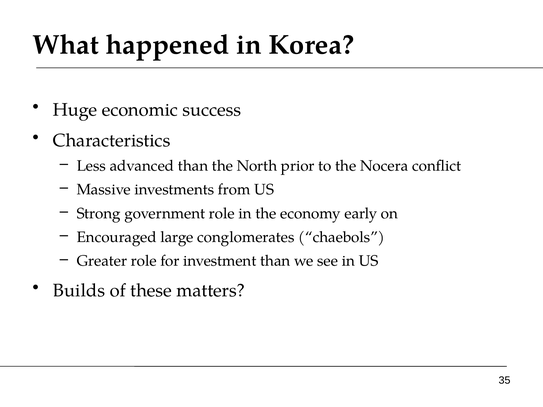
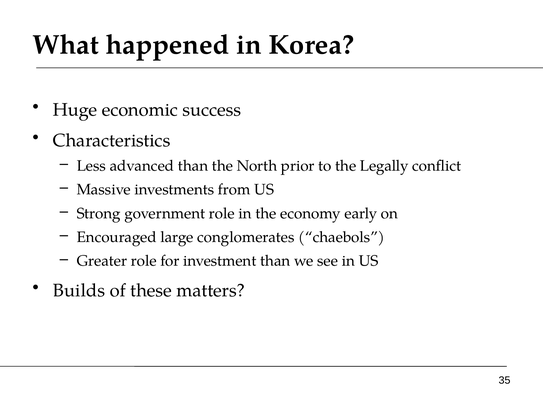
Nocera: Nocera -> Legally
